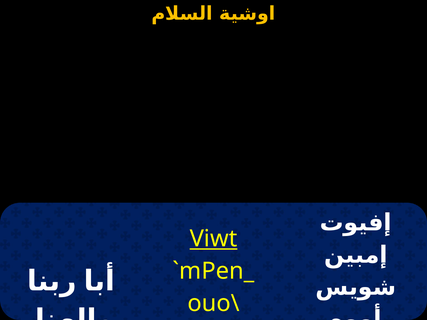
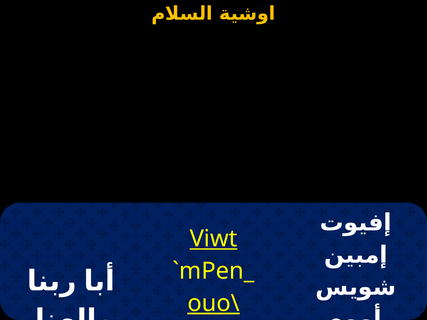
ouo\ at (213, 304) underline: none -> present
